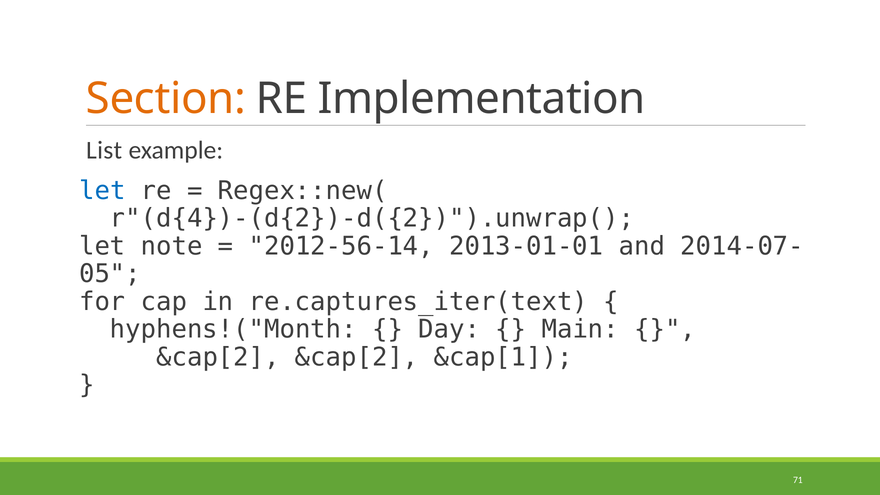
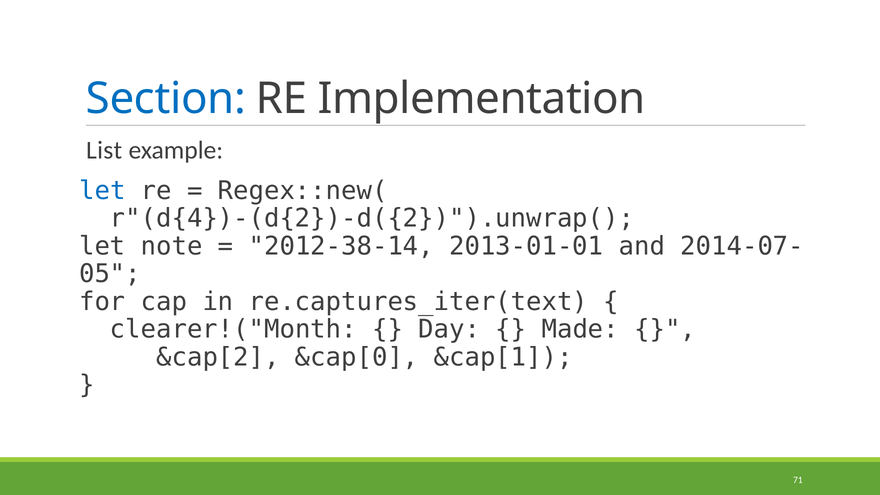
Section colour: orange -> blue
2012-56-14: 2012-56-14 -> 2012-38-14
hyphens!("Month: hyphens!("Month -> clearer!("Month
Main: Main -> Made
&cap[2 &cap[2: &cap[2 -> &cap[0
